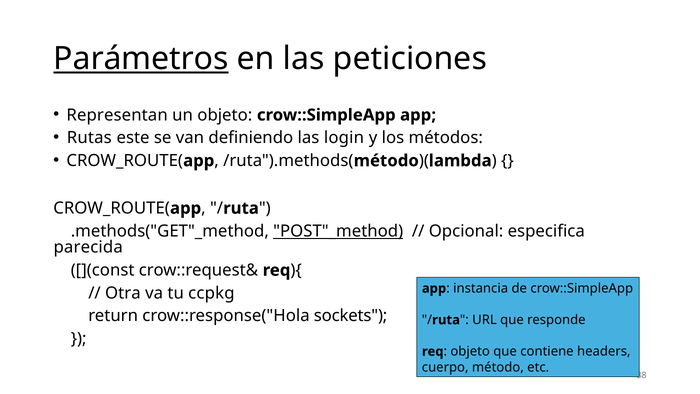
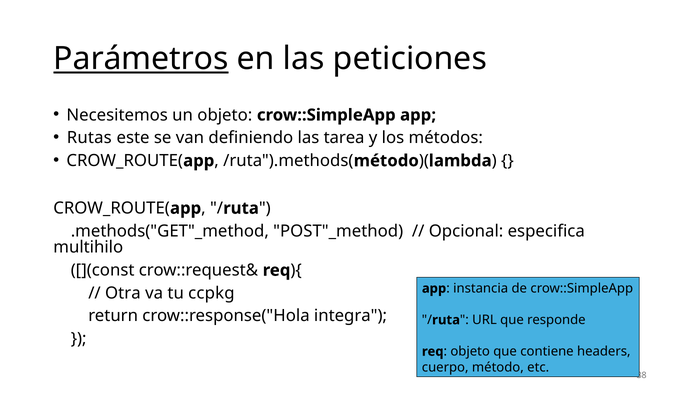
Representan: Representan -> Necesitemos
login: login -> tarea
POST"_method underline: present -> none
parecida: parecida -> multihilo
sockets: sockets -> integra
